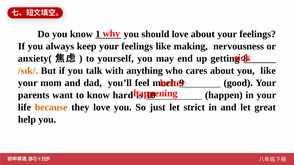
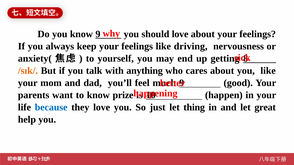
know 1: 1 -> 9
making: making -> driving
hard: hard -> prize
because colour: orange -> blue
strict: strict -> thing
